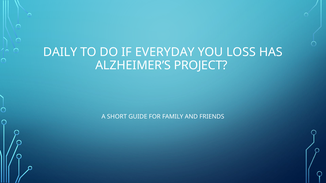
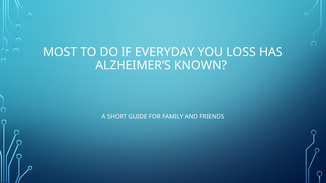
DAILY: DAILY -> MOST
PROJECT: PROJECT -> KNOWN
